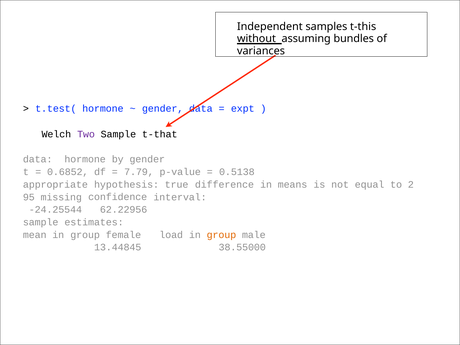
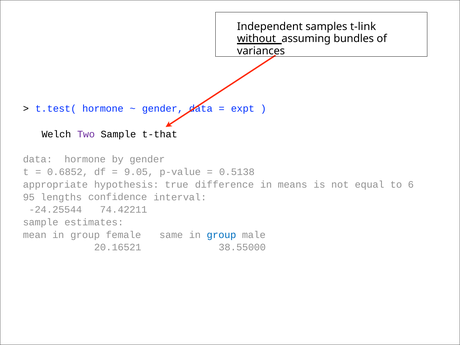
t-this: t-this -> t-link
7.79: 7.79 -> 9.05
2: 2 -> 6
missing: missing -> lengths
62.22956: 62.22956 -> 74.42211
load: load -> same
group at (221, 235) colour: orange -> blue
13.44845: 13.44845 -> 20.16521
